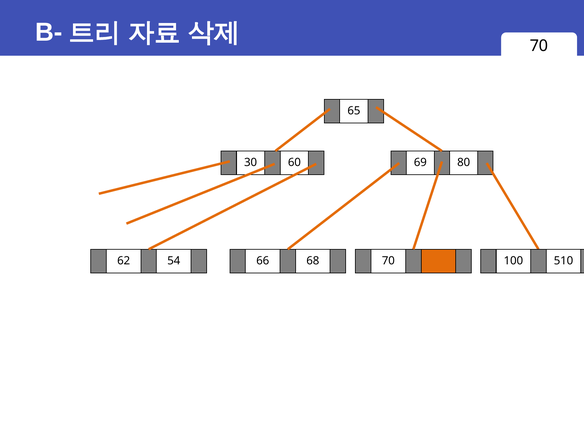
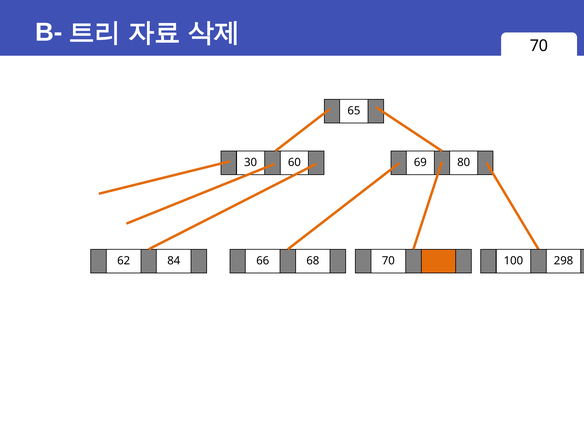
54: 54 -> 84
510: 510 -> 298
